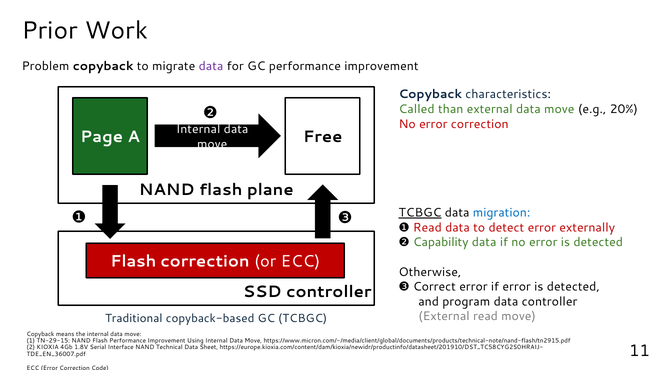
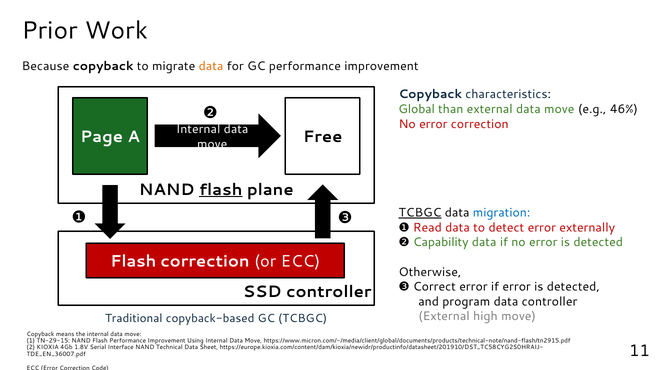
Problem: Problem -> Because
data at (211, 66) colour: purple -> orange
Called: Called -> Global
20%: 20% -> 46%
flash at (221, 190) underline: none -> present
External read: read -> high
